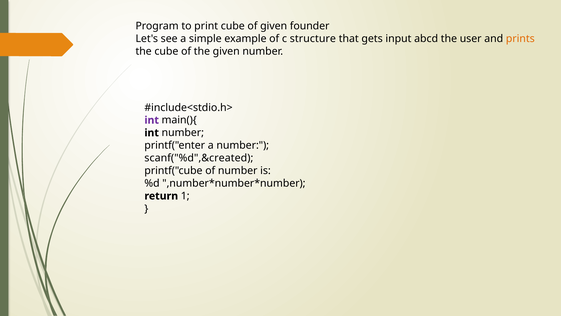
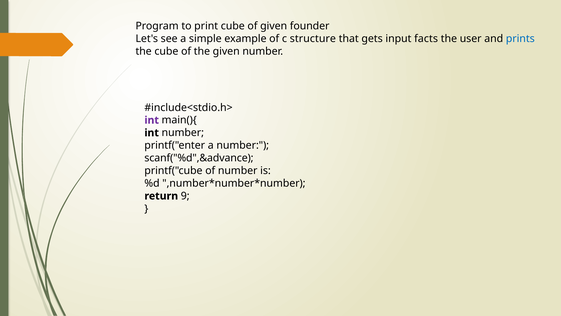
abcd: abcd -> facts
prints colour: orange -> blue
scanf("%d",&created: scanf("%d",&created -> scanf("%d",&advance
1: 1 -> 9
